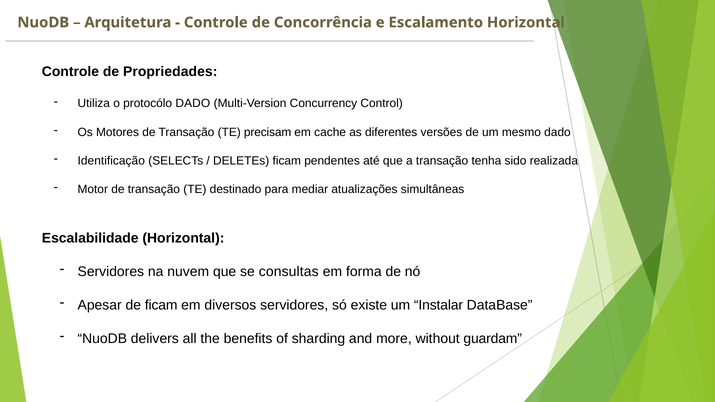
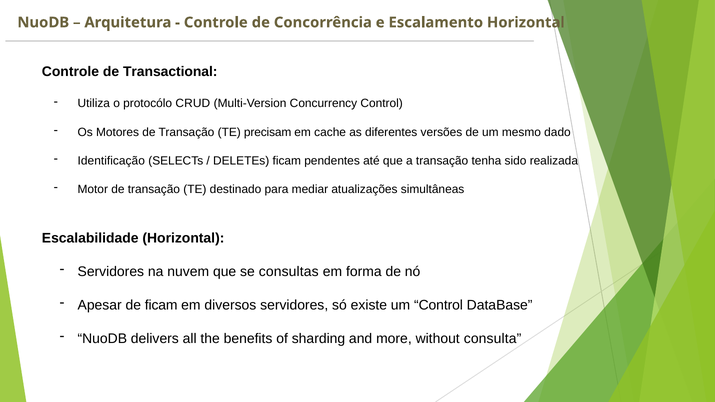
Propriedades: Propriedades -> Transactional
protocólo DADO: DADO -> CRUD
um Instalar: Instalar -> Control
guardam: guardam -> consulta
